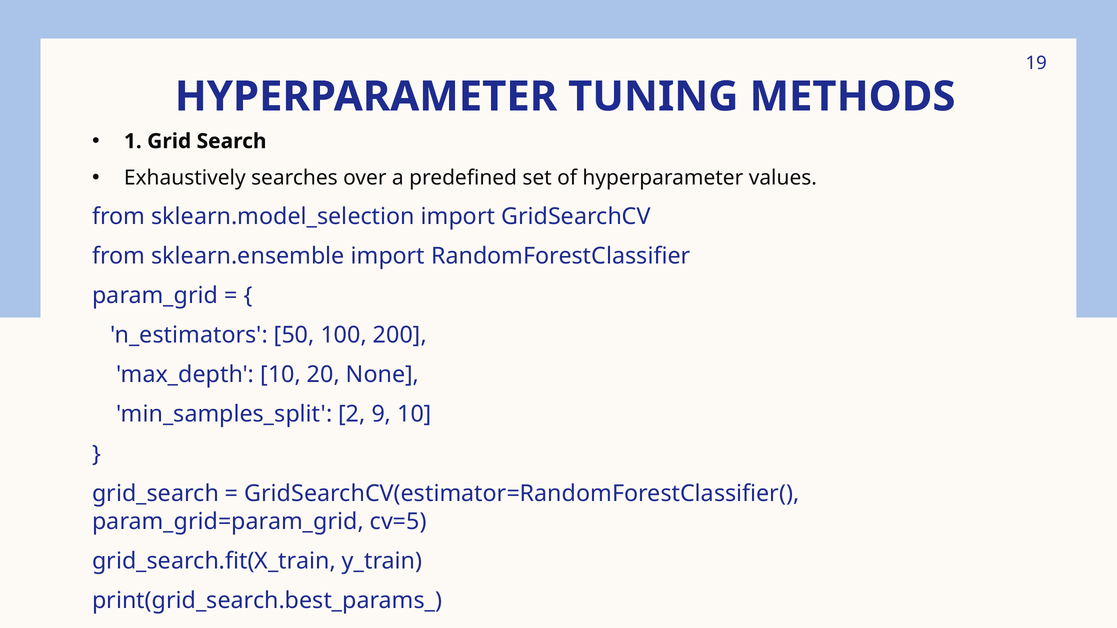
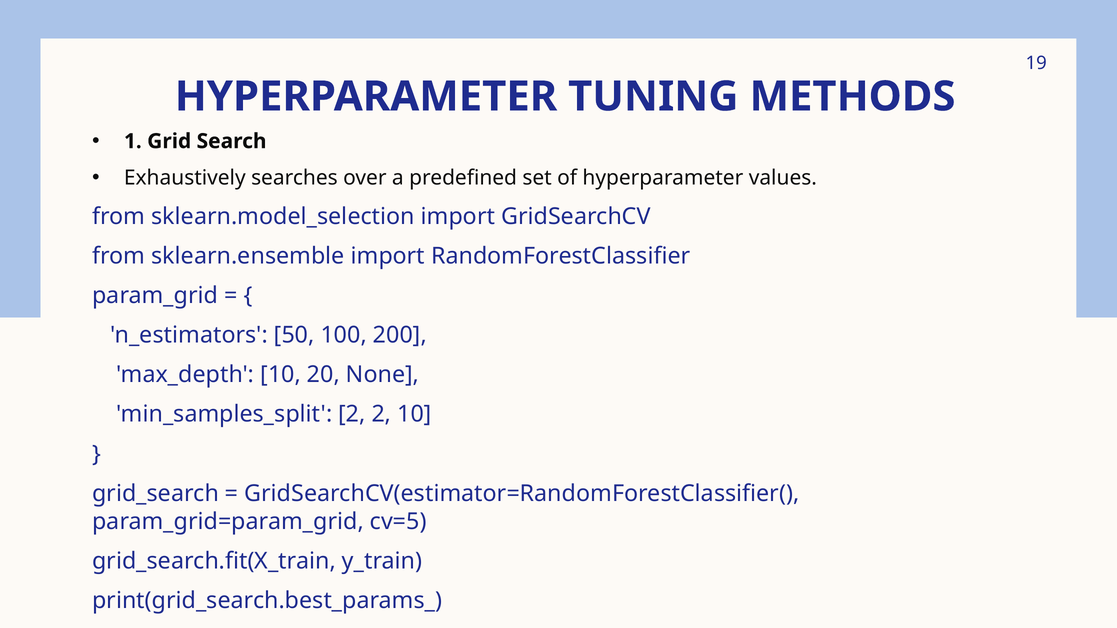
2 9: 9 -> 2
